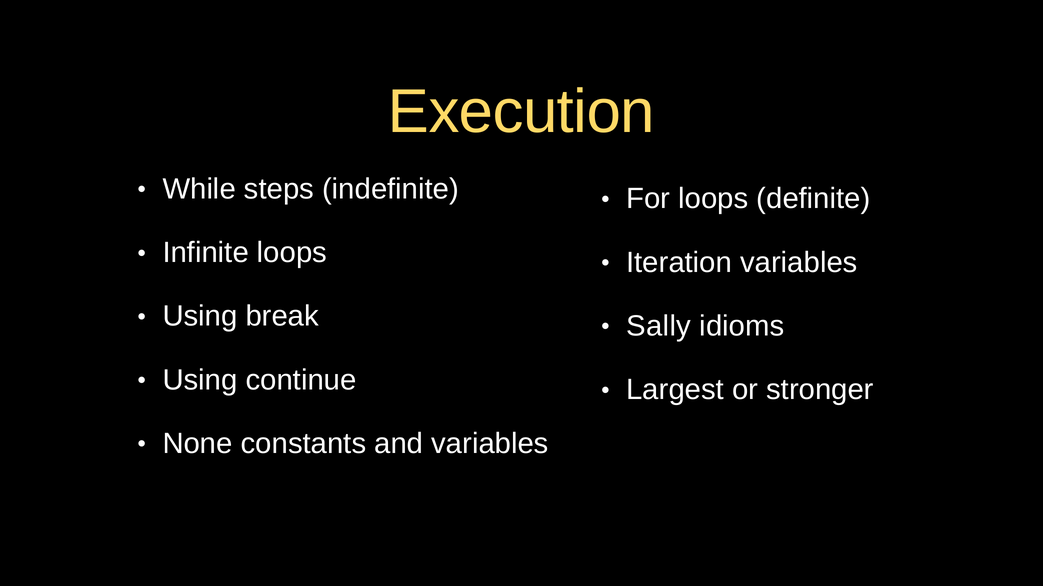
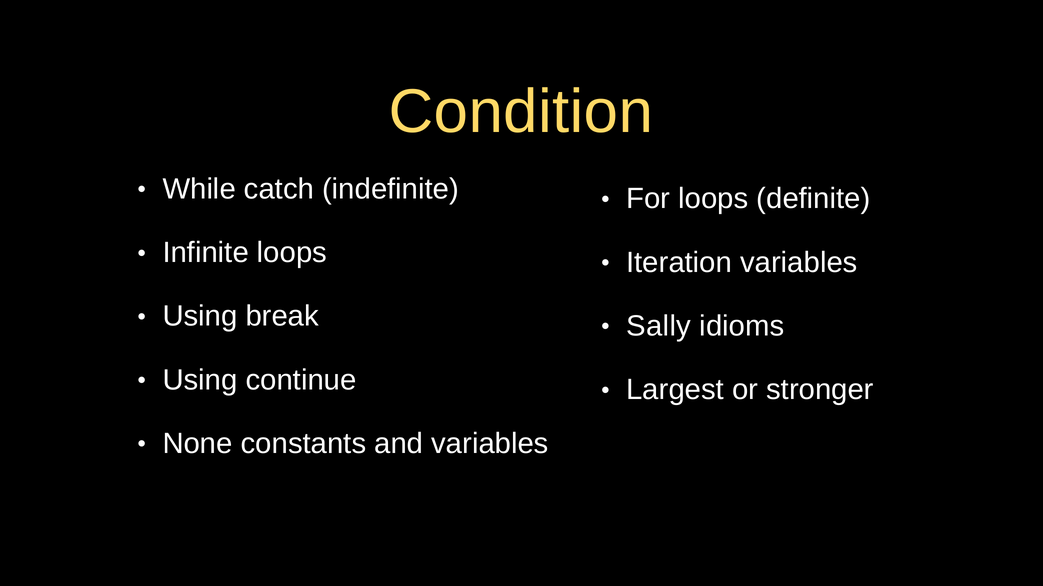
Execution: Execution -> Condition
steps: steps -> catch
